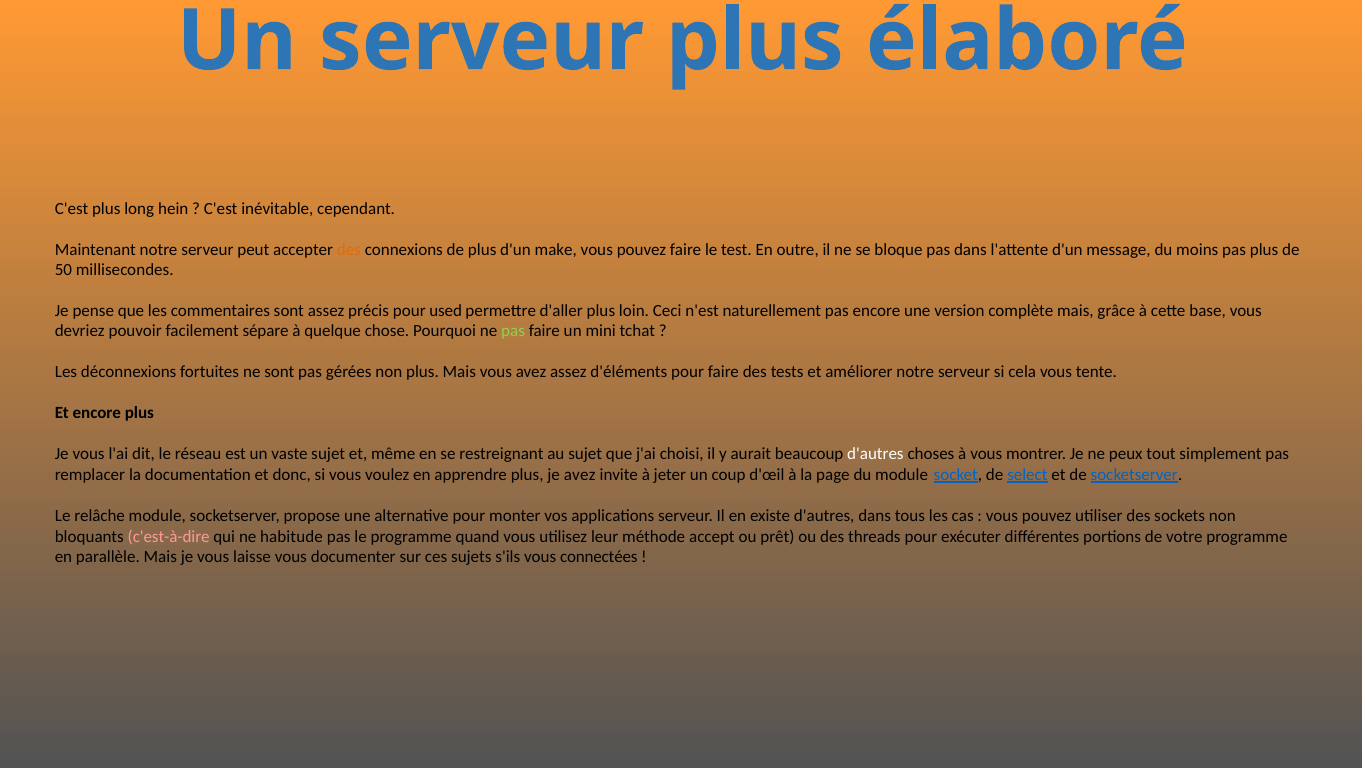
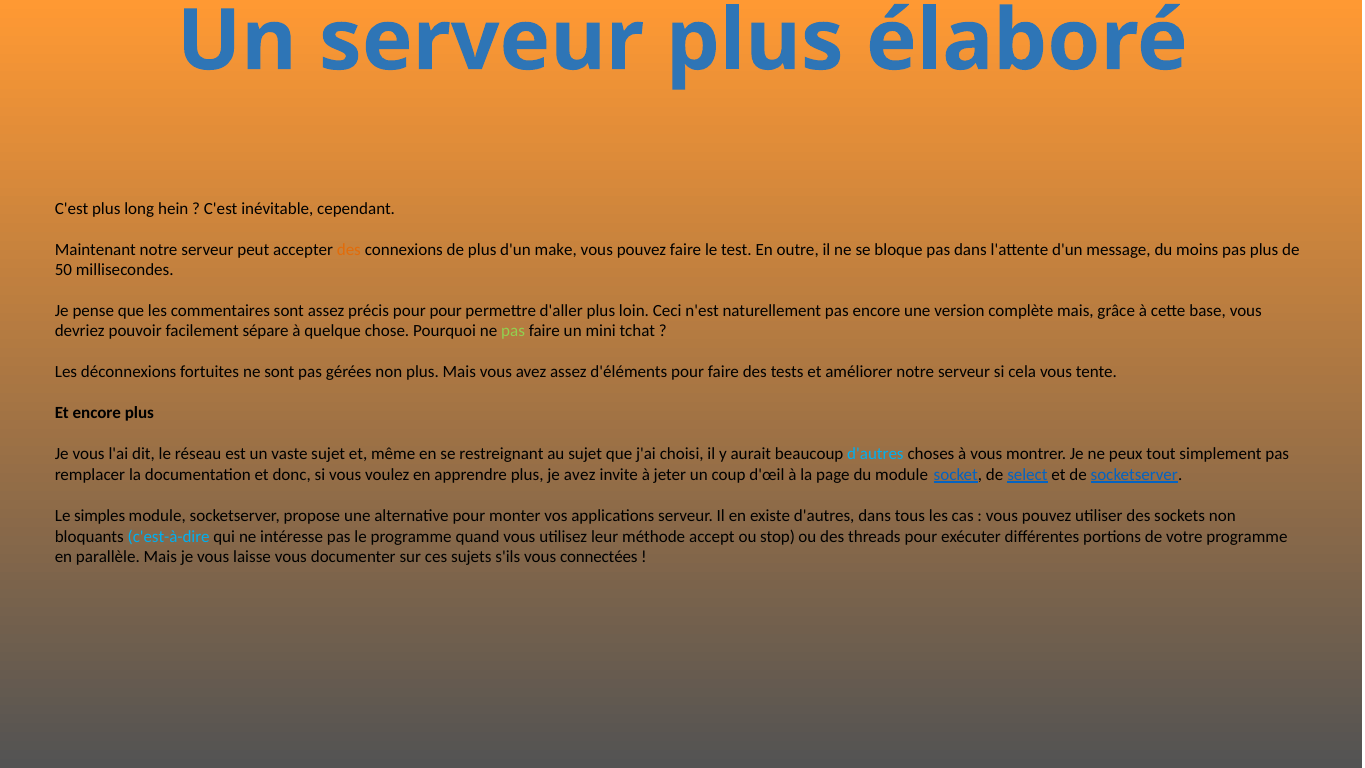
pour used: used -> pour
d'autres at (875, 454) colour: white -> light blue
relâche: relâche -> simples
c'est-à-dire colour: pink -> light blue
habitude: habitude -> intéresse
prêt: prêt -> stop
